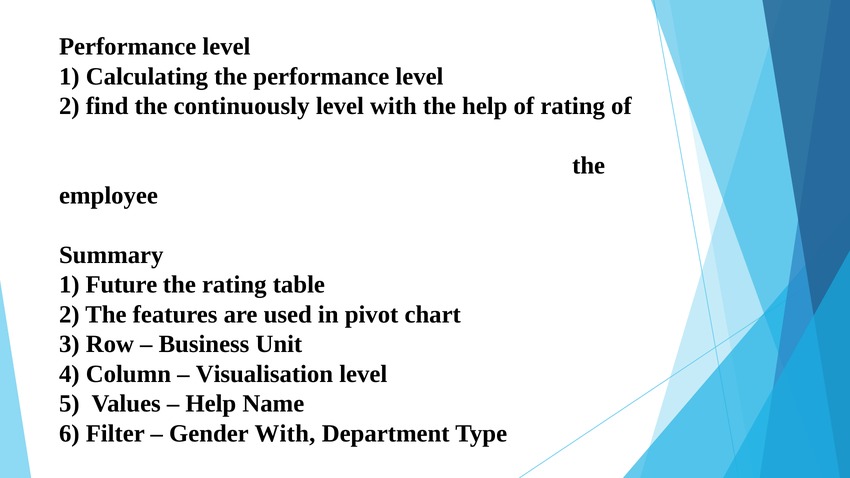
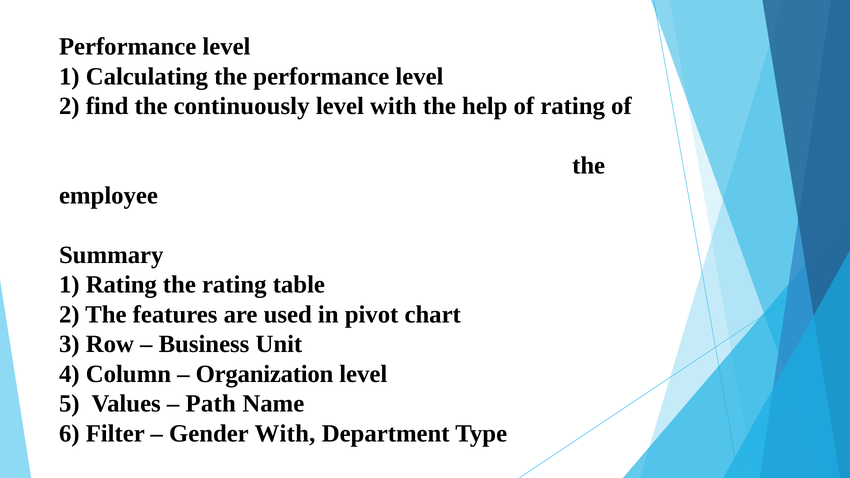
1 Future: Future -> Rating
Visualisation: Visualisation -> Organization
Help at (211, 404): Help -> Path
